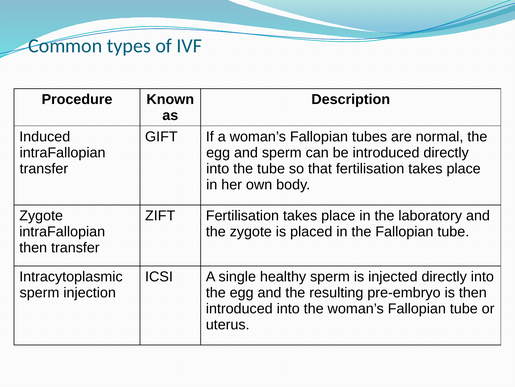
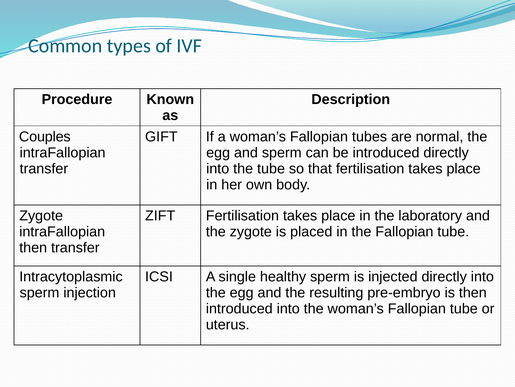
Induced: Induced -> Couples
